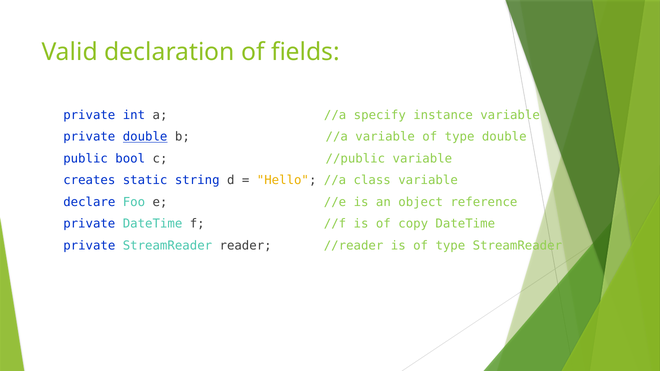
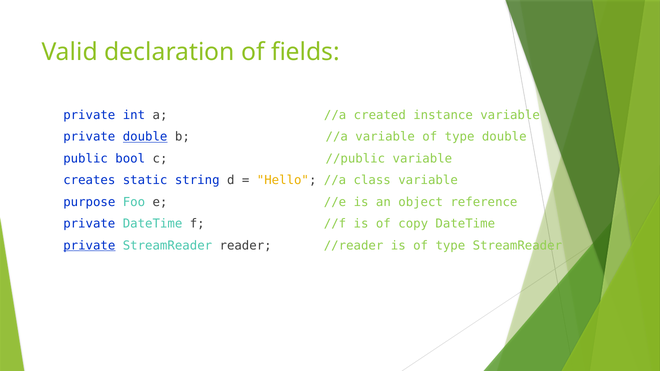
specify: specify -> created
declare: declare -> purpose
private at (89, 246) underline: none -> present
